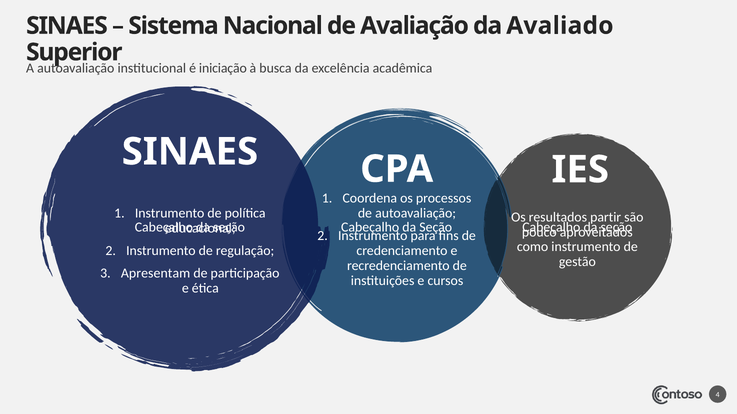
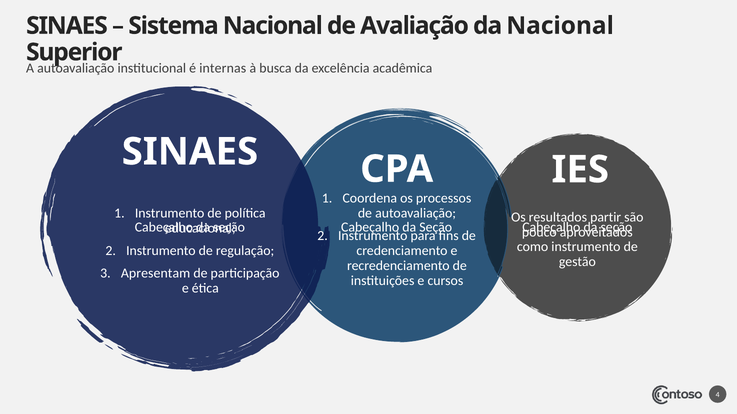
da Avaliado: Avaliado -> Nacional
iniciação: iniciação -> internas
